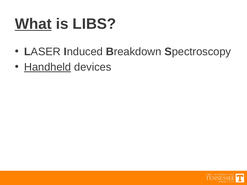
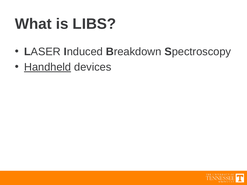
What underline: present -> none
